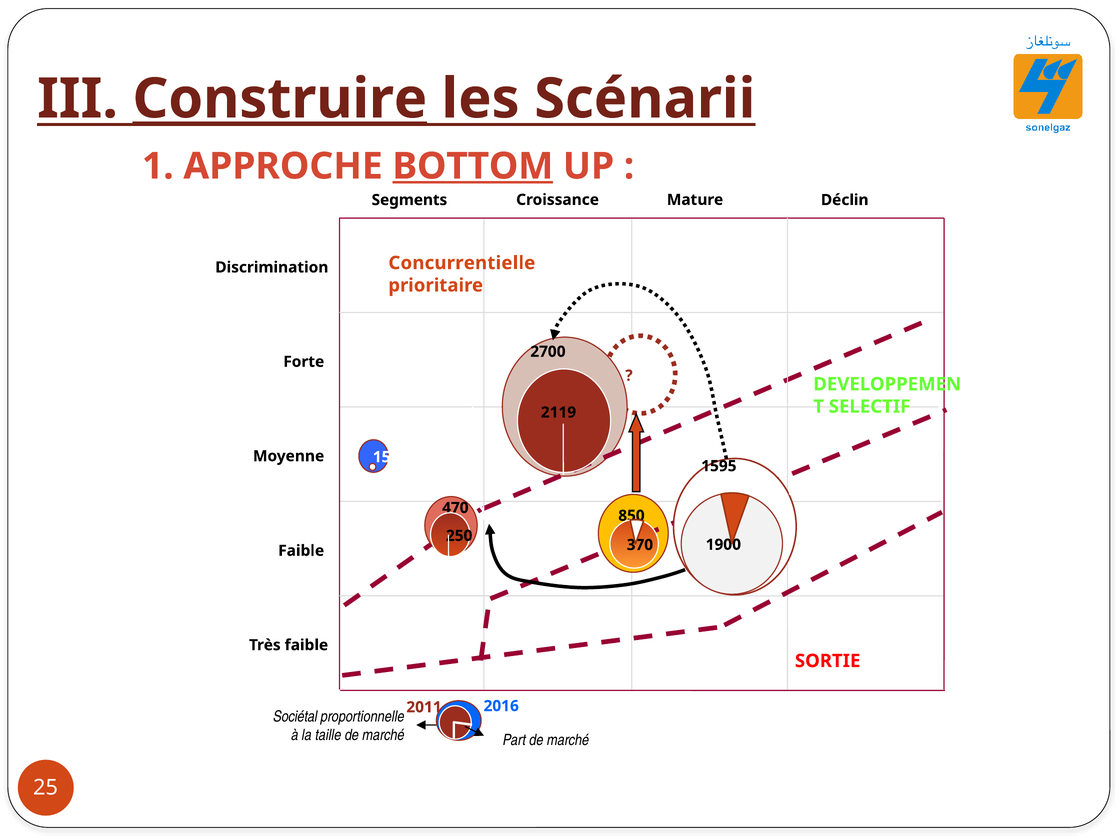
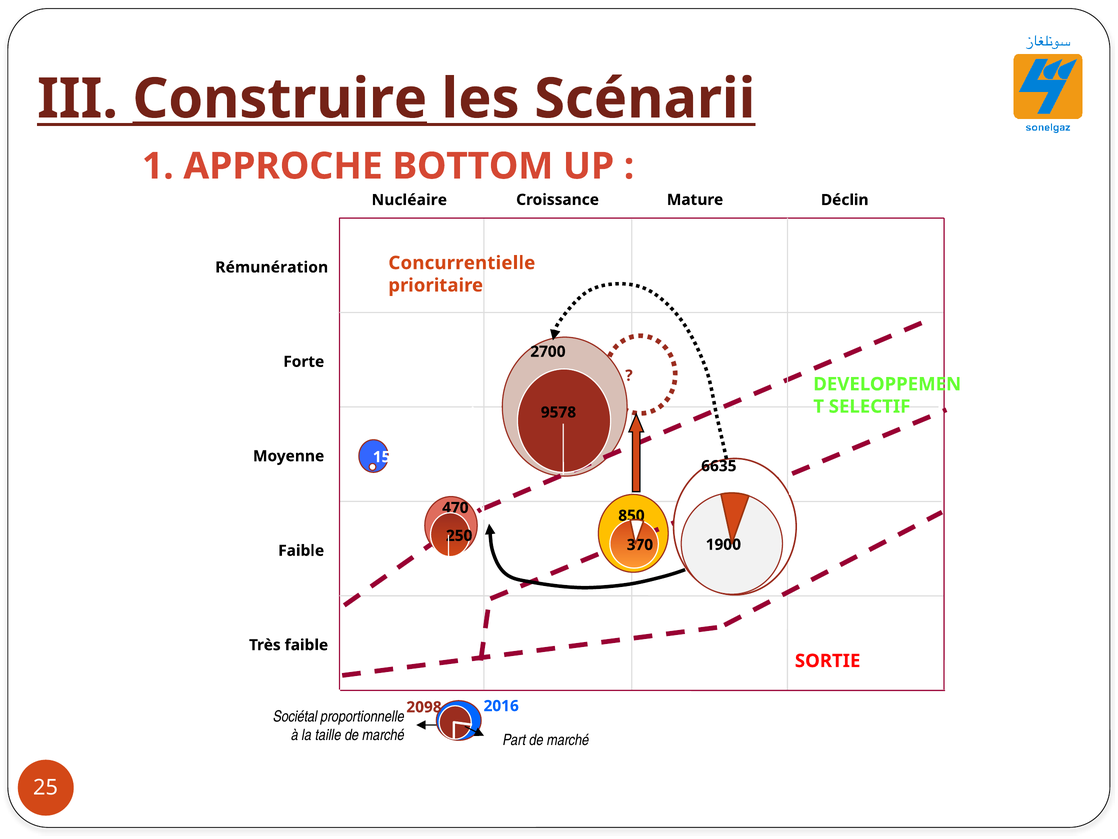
BOTTOM underline: present -> none
Segments: Segments -> Nucléaire
Discrimination: Discrimination -> Rémunération
2119: 2119 -> 9578
1595: 1595 -> 6635
2011: 2011 -> 2098
